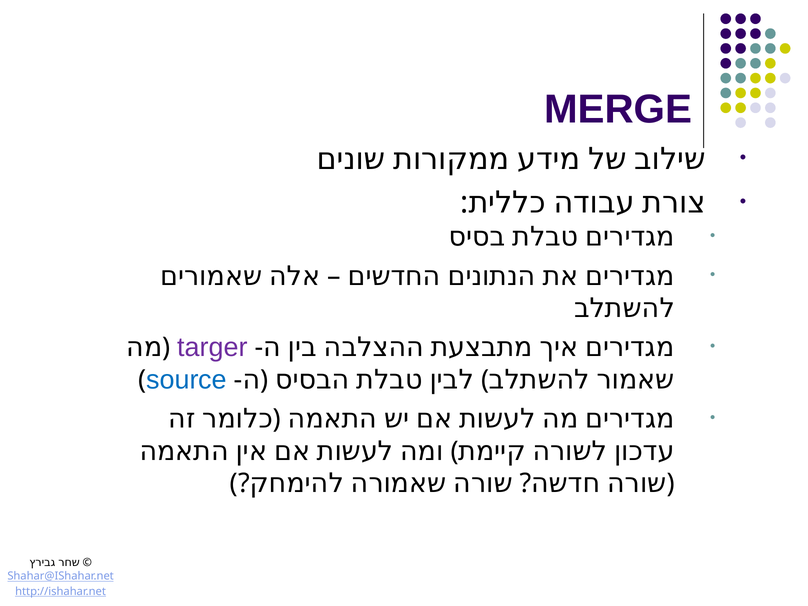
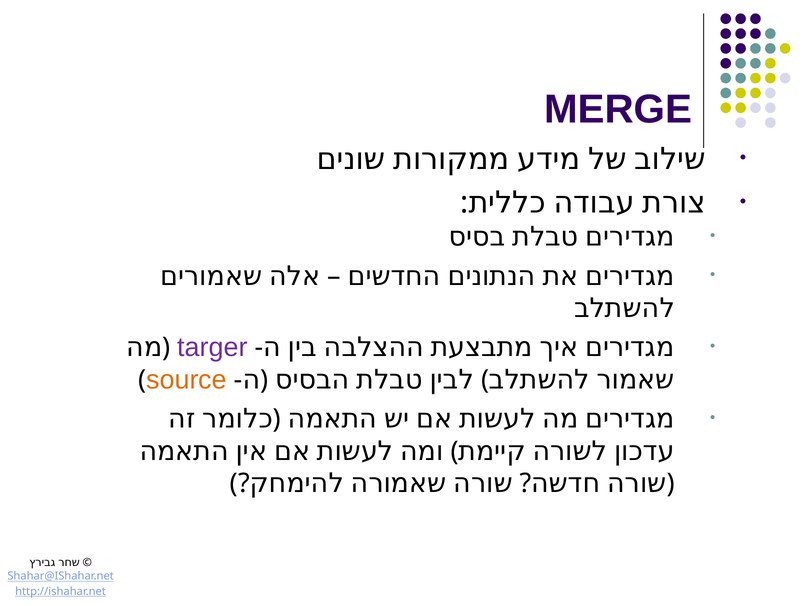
source colour: blue -> orange
